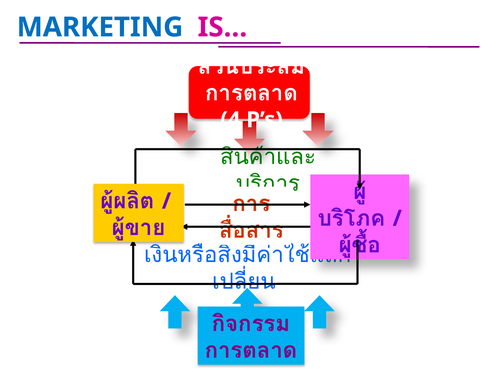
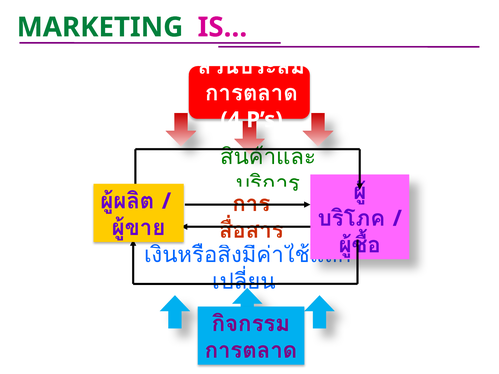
MARKETING colour: blue -> green
